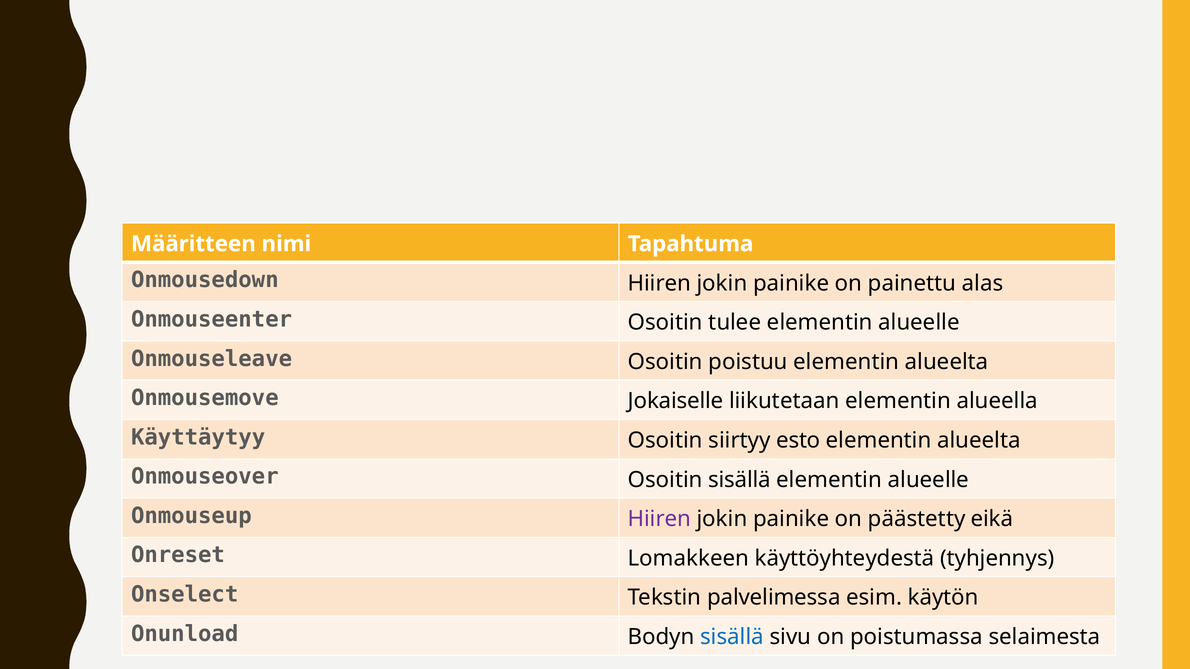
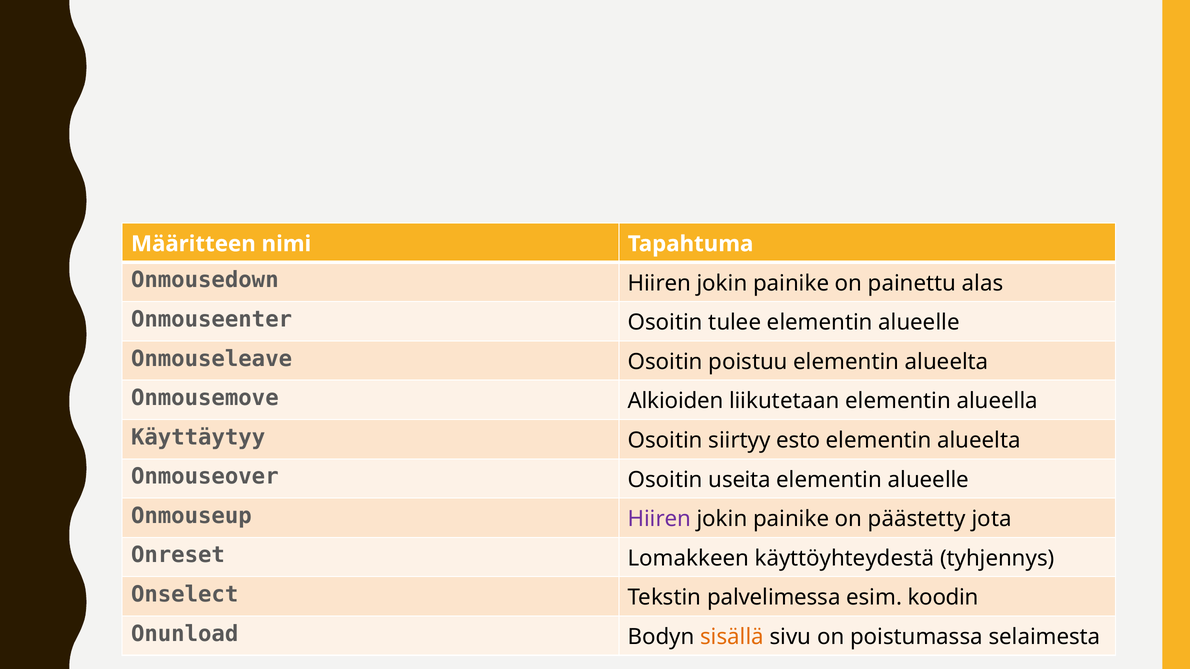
Jokaiselle: Jokaiselle -> Alkioiden
Osoitin sisällä: sisällä -> useita
eikä: eikä -> jota
käytön: käytön -> koodin
sisällä at (732, 637) colour: blue -> orange
